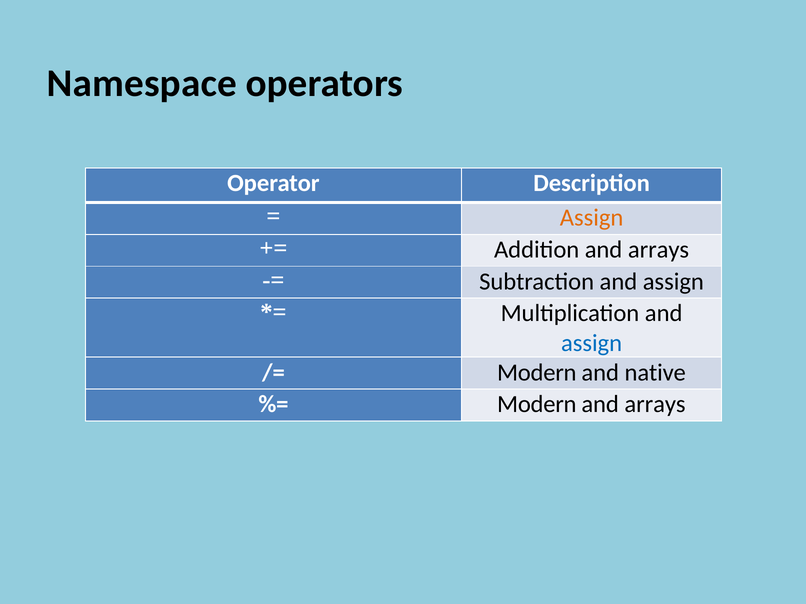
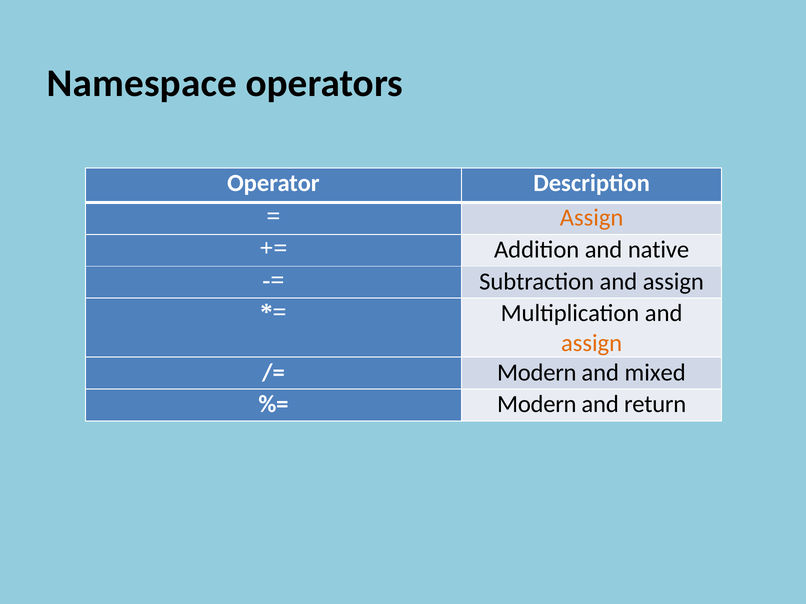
Addition and arrays: arrays -> native
assign at (592, 344) colour: blue -> orange
native: native -> mixed
arrays at (655, 405): arrays -> return
